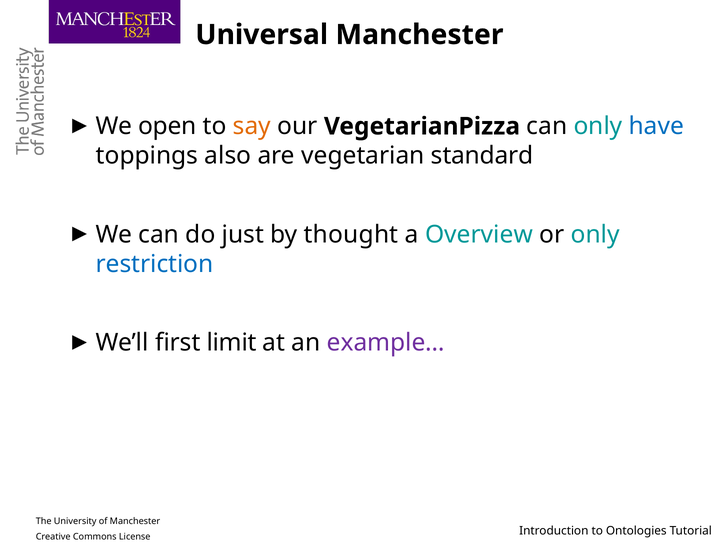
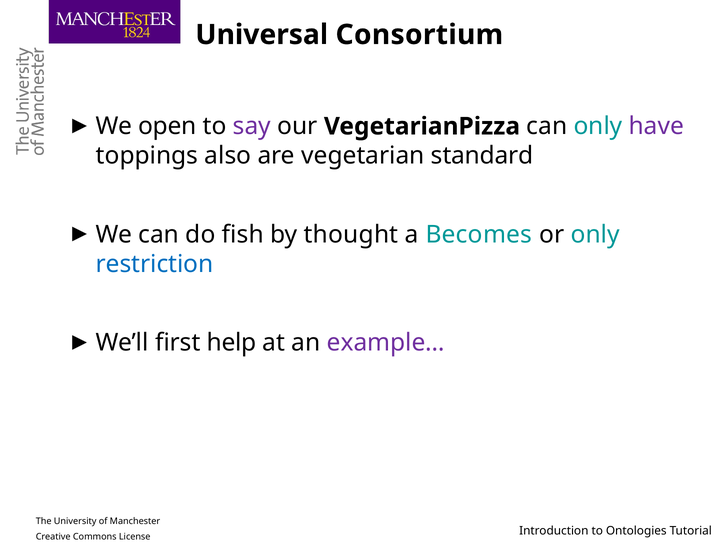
Universal Manchester: Manchester -> Consortium
say colour: orange -> purple
have colour: blue -> purple
just: just -> fish
Overview: Overview -> Becomes
limit: limit -> help
